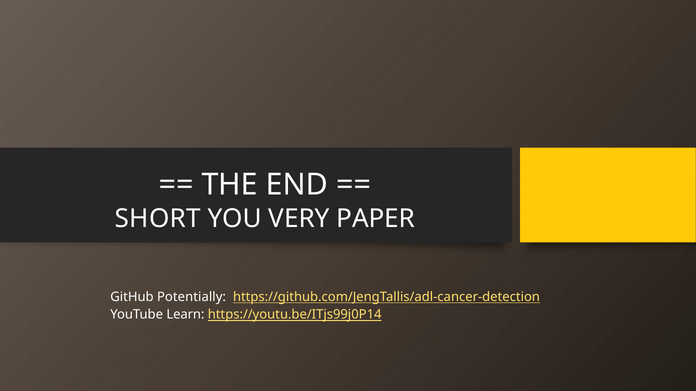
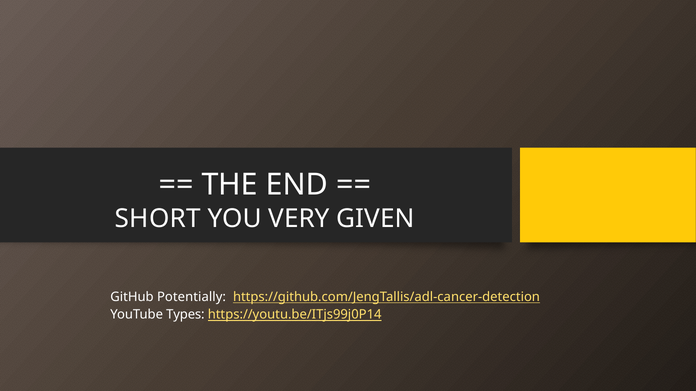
PAPER: PAPER -> GIVEN
Learn: Learn -> Types
